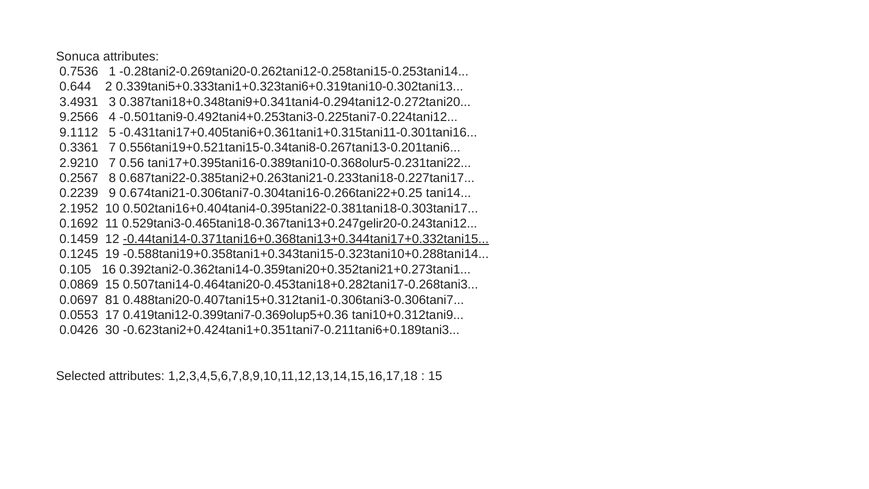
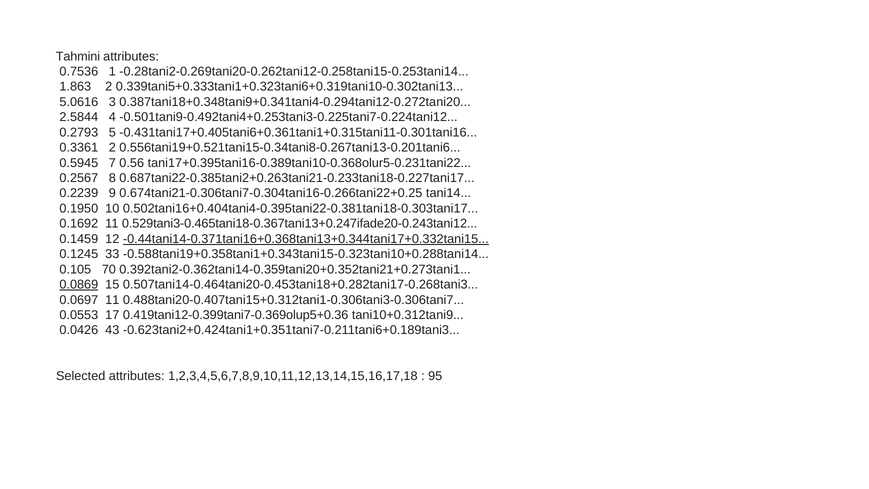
Sonuca: Sonuca -> Tahmini
0.644: 0.644 -> 1.863
3.4931: 3.4931 -> 5.0616
9.2566: 9.2566 -> 2.5844
9.1112: 9.1112 -> 0.2793
0.3361 7: 7 -> 2
2.9210: 2.9210 -> 0.5945
2.1952: 2.1952 -> 0.1950
0.529tani3-0.465tani18-0.367tani13+0.247gelir20-0.243tani12: 0.529tani3-0.465tani18-0.367tani13+0.247gelir20-0.243tani12 -> 0.529tani3-0.465tani18-0.367tani13+0.247ifade20-0.243tani12
19: 19 -> 33
16: 16 -> 70
0.0869 underline: none -> present
0.0697 81: 81 -> 11
30: 30 -> 43
15 at (435, 376): 15 -> 95
